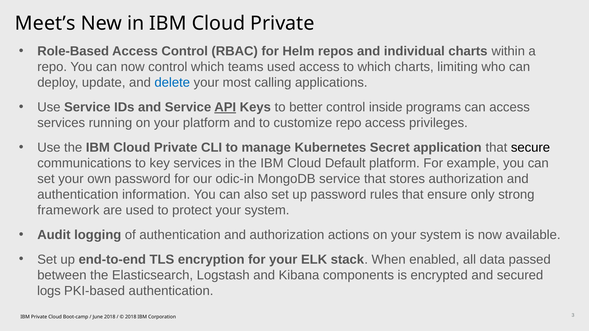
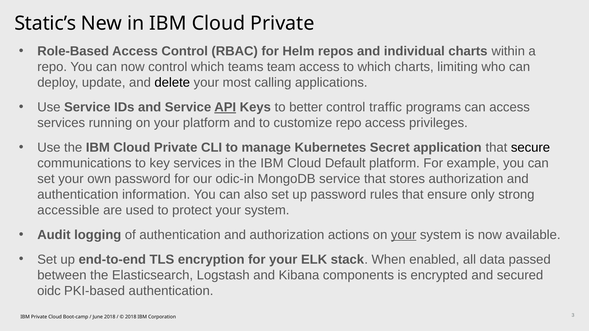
Meet’s: Meet’s -> Static’s
teams used: used -> team
delete colour: blue -> black
inside: inside -> traffic
framework: framework -> accessible
your at (404, 235) underline: none -> present
logs: logs -> oidc
